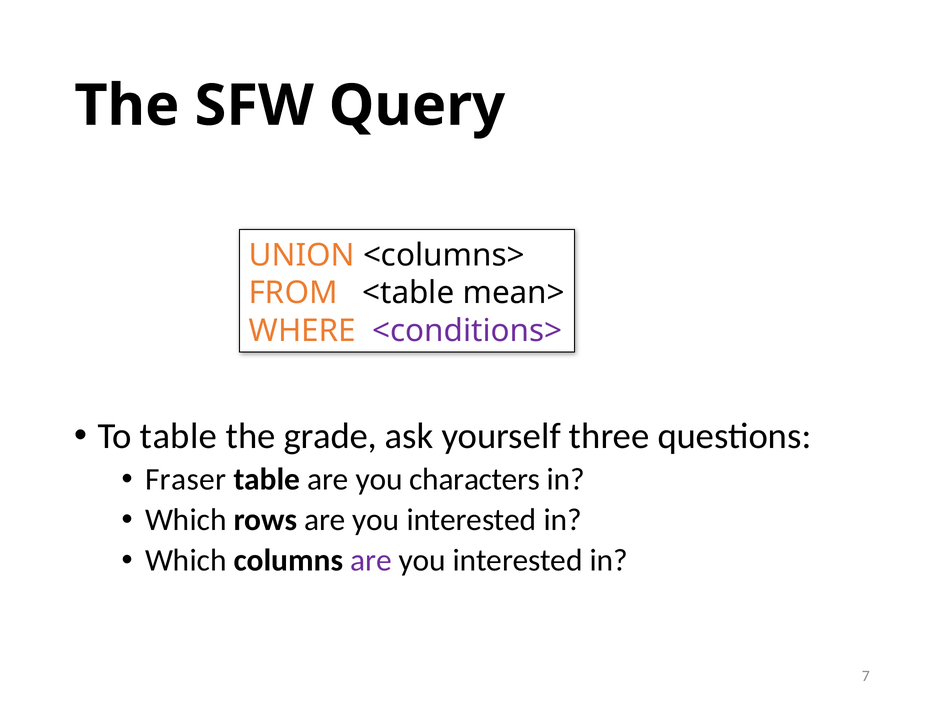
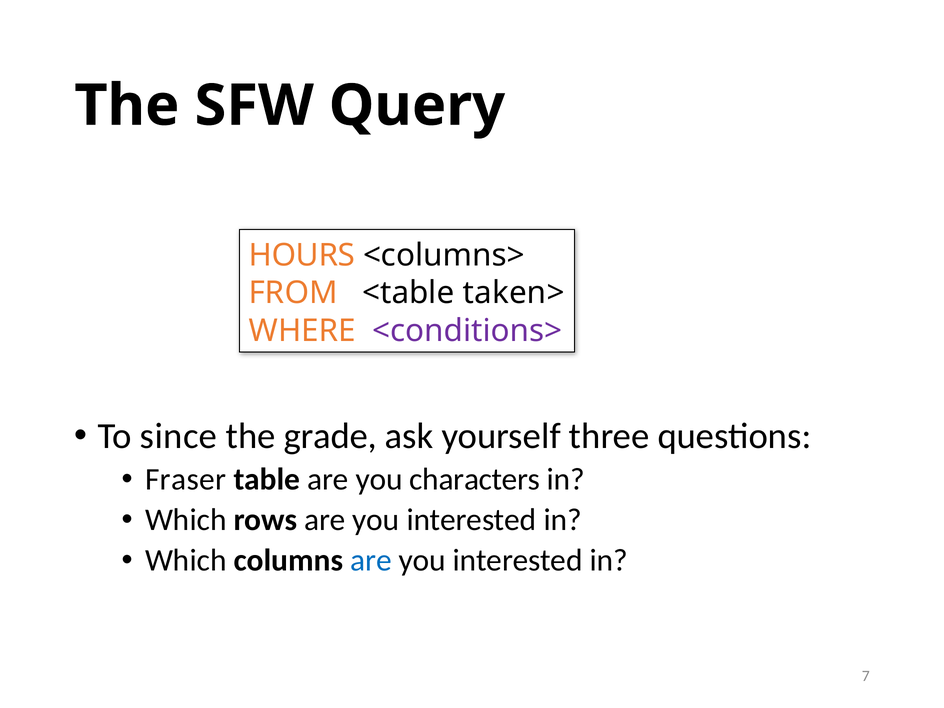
UNION: UNION -> HOURS
mean>: mean> -> taken>
To table: table -> since
are at (371, 560) colour: purple -> blue
